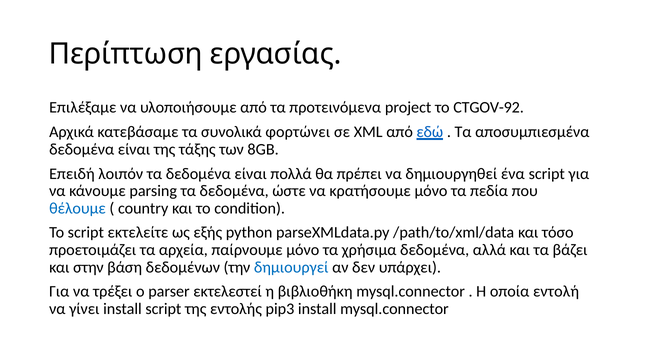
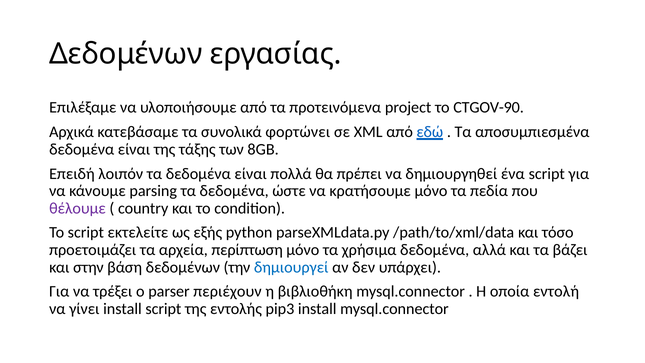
Περίπτωση at (126, 54): Περίπτωση -> Δεδομένων
CTGOV-92: CTGOV-92 -> CTGOV-90
θέλουμε colour: blue -> purple
παίρνουμε: παίρνουμε -> περίπτωση
εκτελεστεί: εκτελεστεί -> περιέχουν
